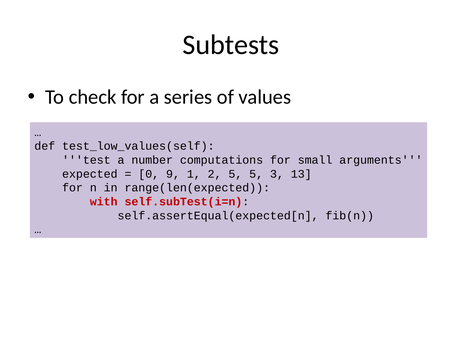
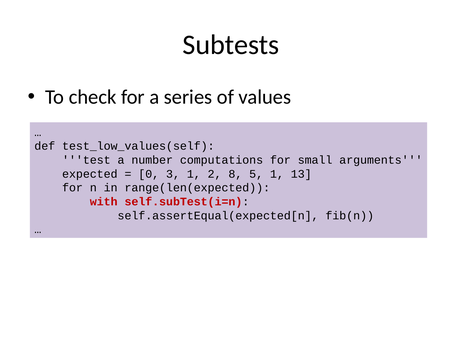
9: 9 -> 3
2 5: 5 -> 8
5 3: 3 -> 1
